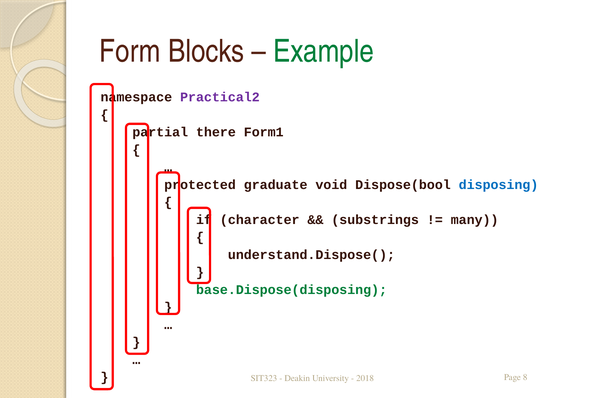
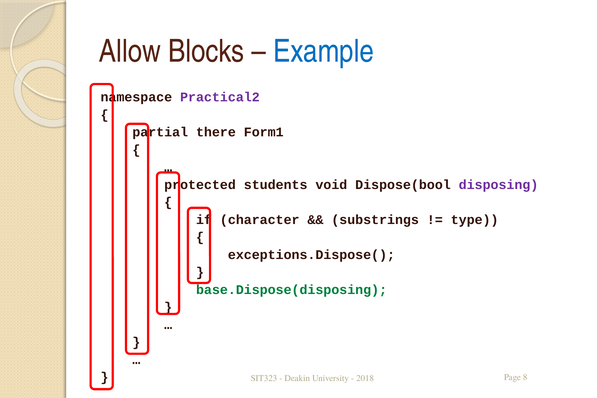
Form: Form -> Allow
Example colour: green -> blue
graduate: graduate -> students
disposing colour: blue -> purple
many: many -> type
understand.Dispose(: understand.Dispose( -> exceptions.Dispose(
